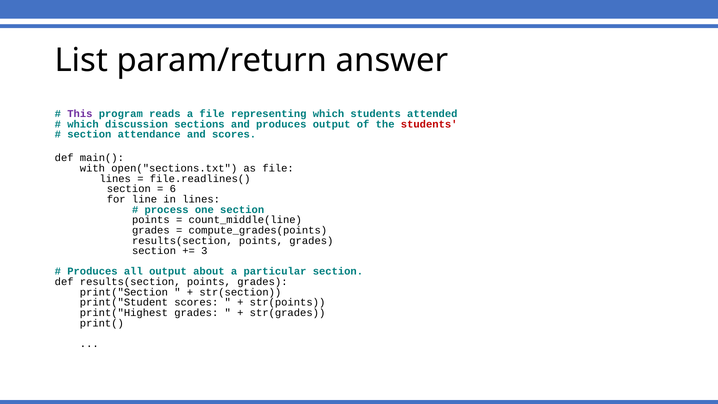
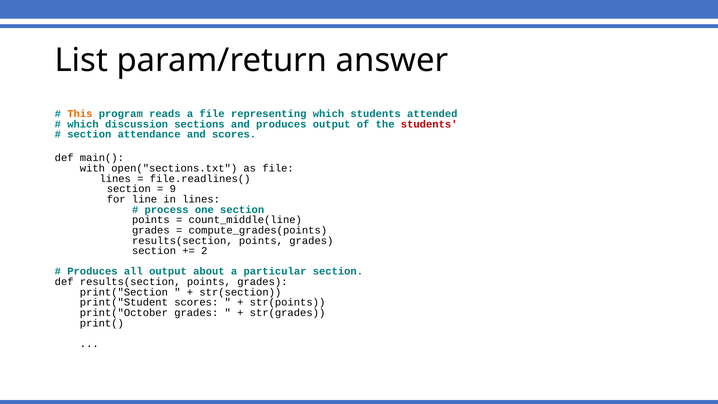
This colour: purple -> orange
6: 6 -> 9
3: 3 -> 2
print("Highest: print("Highest -> print("October
